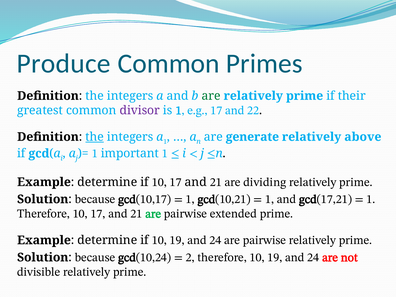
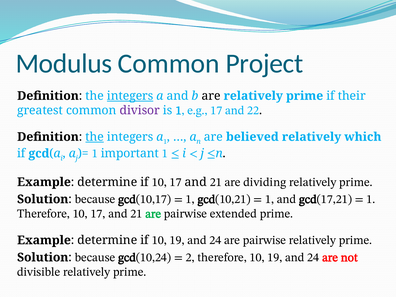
Produce: Produce -> Modulus
Primes: Primes -> Project
integers at (130, 96) underline: none -> present
are at (211, 96) colour: green -> black
generate: generate -> believed
above: above -> which
